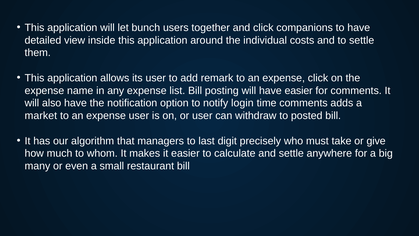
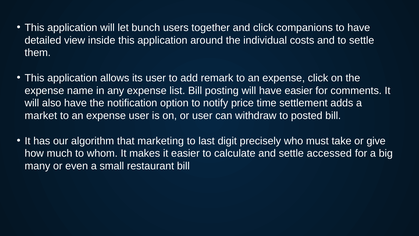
login: login -> price
time comments: comments -> settlement
managers: managers -> marketing
anywhere: anywhere -> accessed
